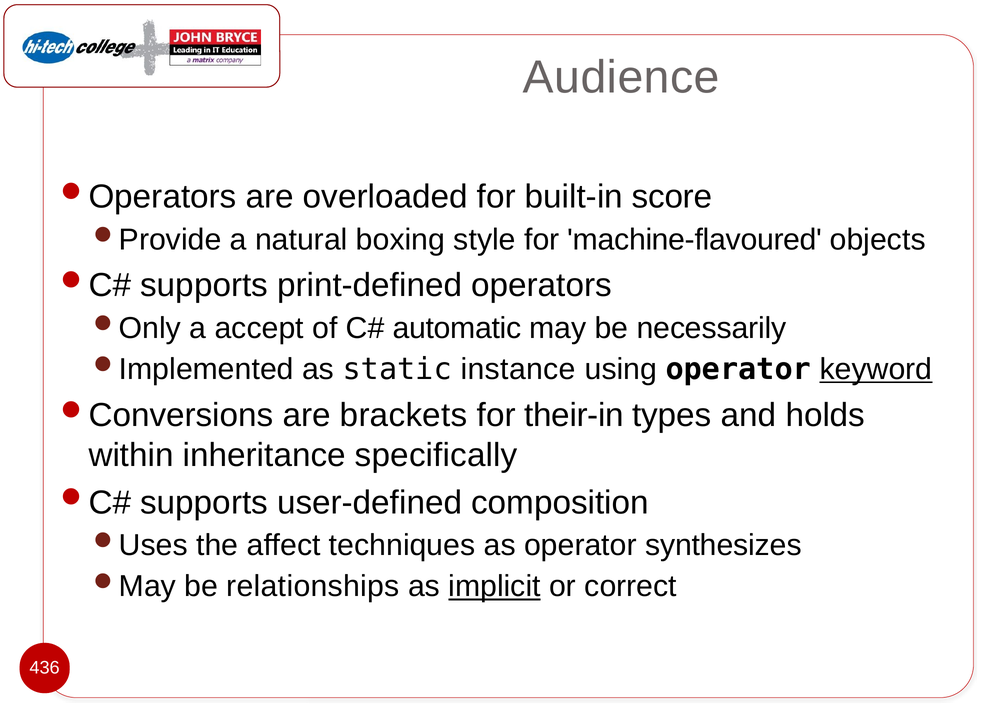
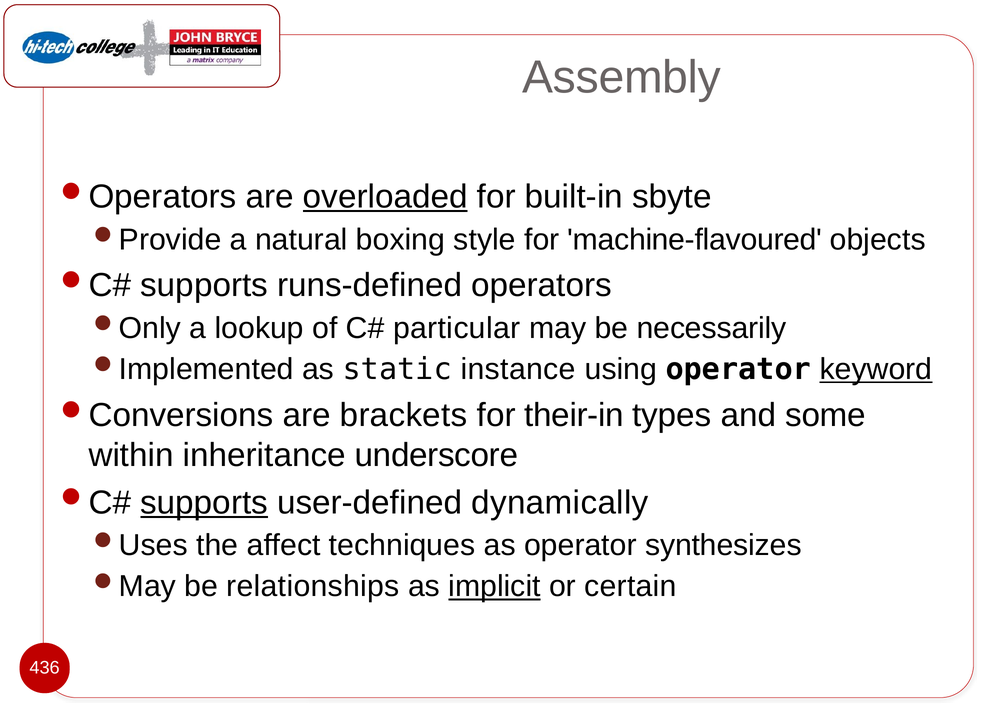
Audience: Audience -> Assembly
overloaded underline: none -> present
score: score -> sbyte
print-defined: print-defined -> runs-defined
accept: accept -> lookup
automatic: automatic -> particular
holds: holds -> some
specifically: specifically -> underscore
supports at (204, 503) underline: none -> present
composition: composition -> dynamically
correct: correct -> certain
